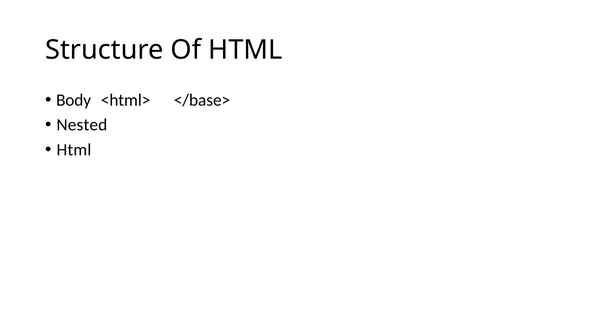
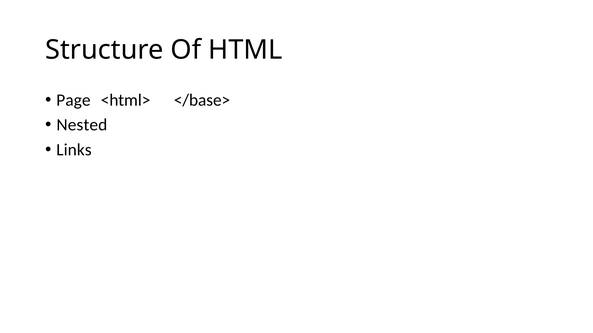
Body: Body -> Page
Html at (74, 150): Html -> Links
